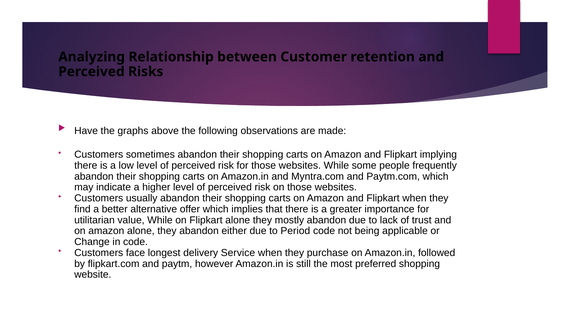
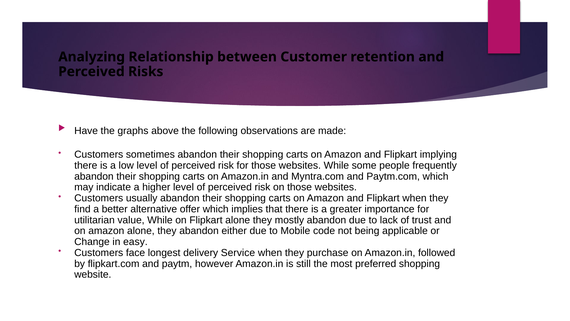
Period: Period -> Mobile
in code: code -> easy
